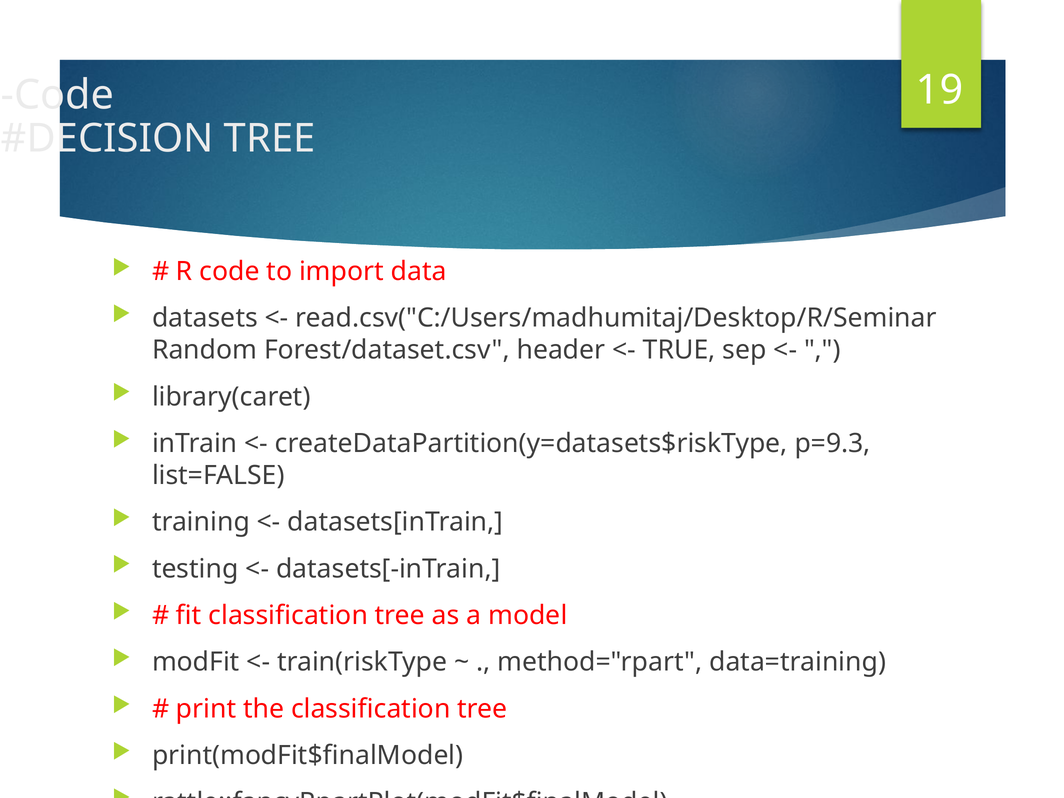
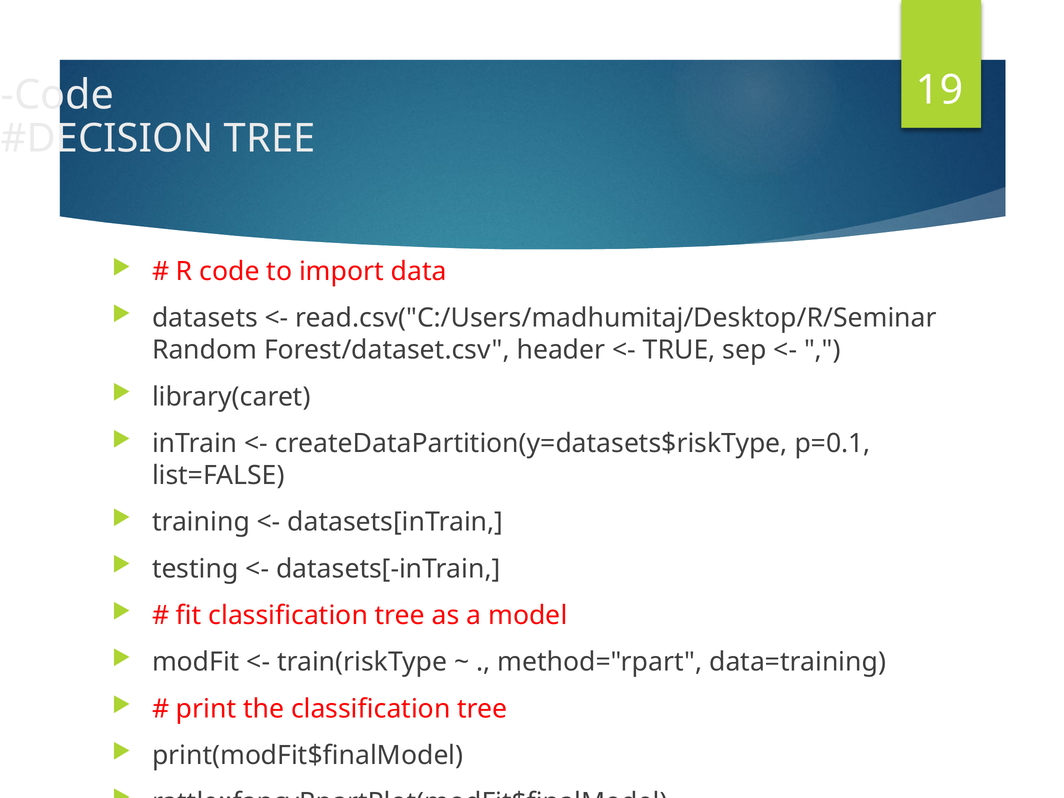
p=9.3: p=9.3 -> p=0.1
